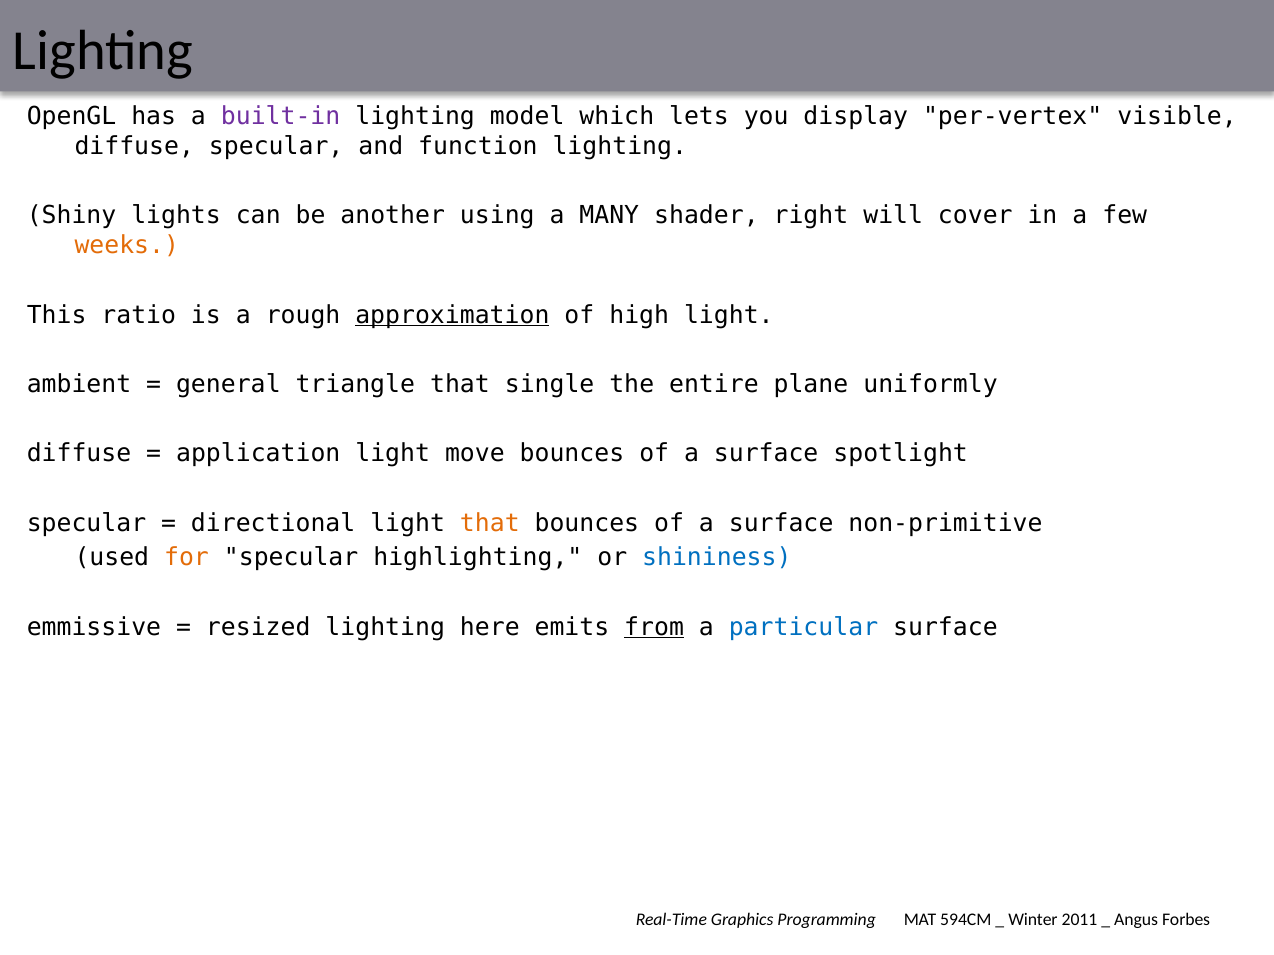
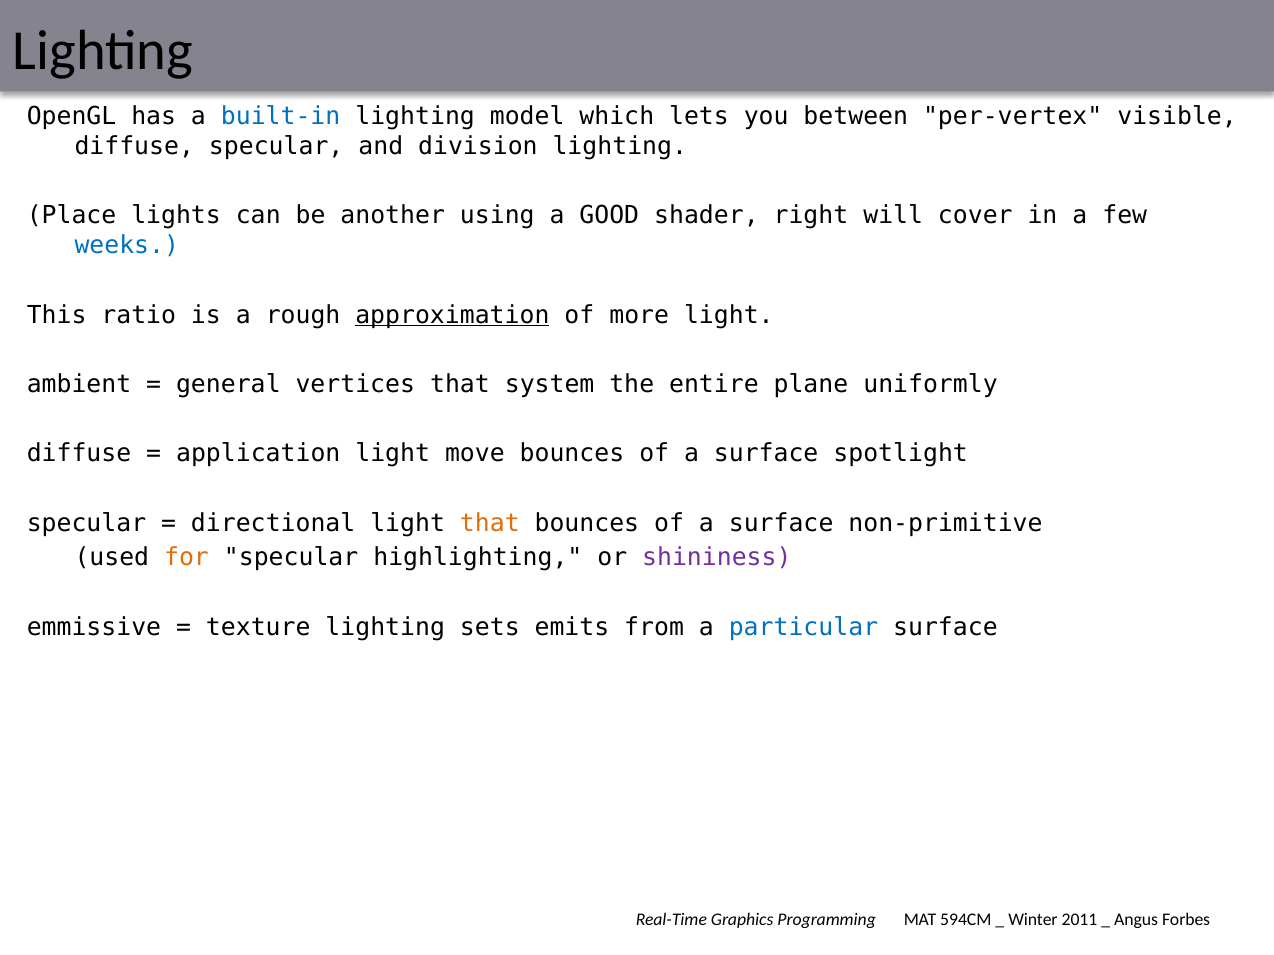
built-in colour: purple -> blue
display: display -> between
function: function -> division
Shiny: Shiny -> Place
MANY: MANY -> GOOD
weeks colour: orange -> blue
high: high -> more
triangle: triangle -> vertices
single: single -> system
shininess colour: blue -> purple
resized: resized -> texture
here: here -> sets
from underline: present -> none
